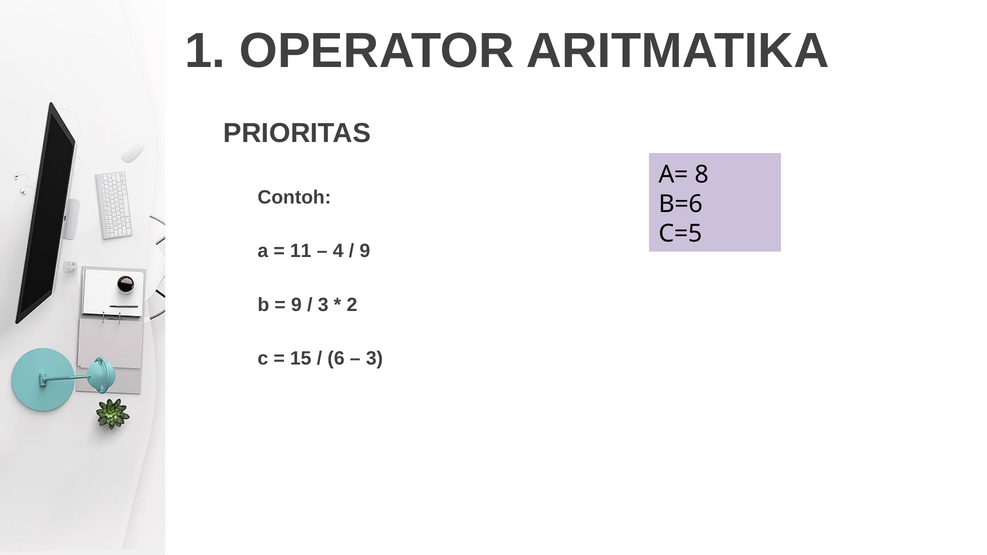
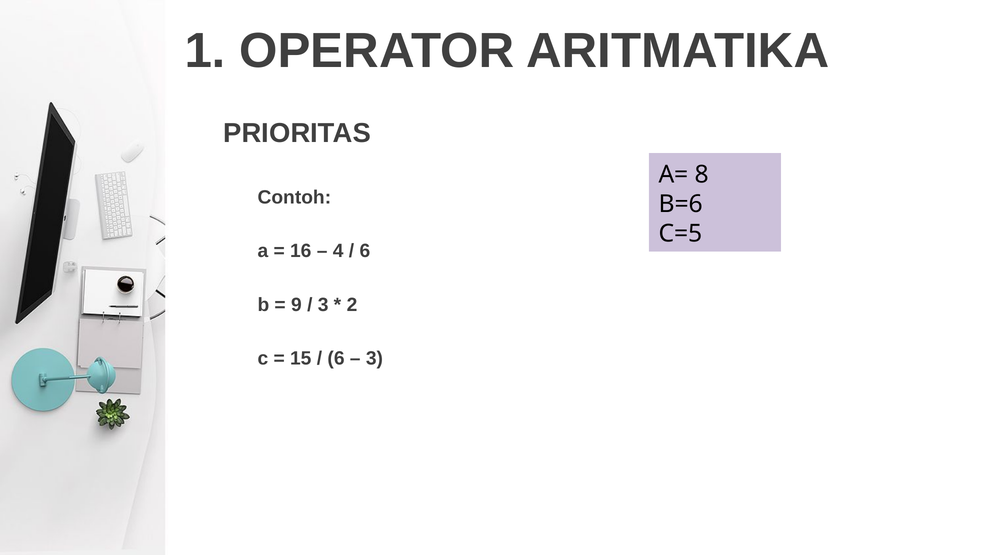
11: 11 -> 16
9 at (365, 251): 9 -> 6
